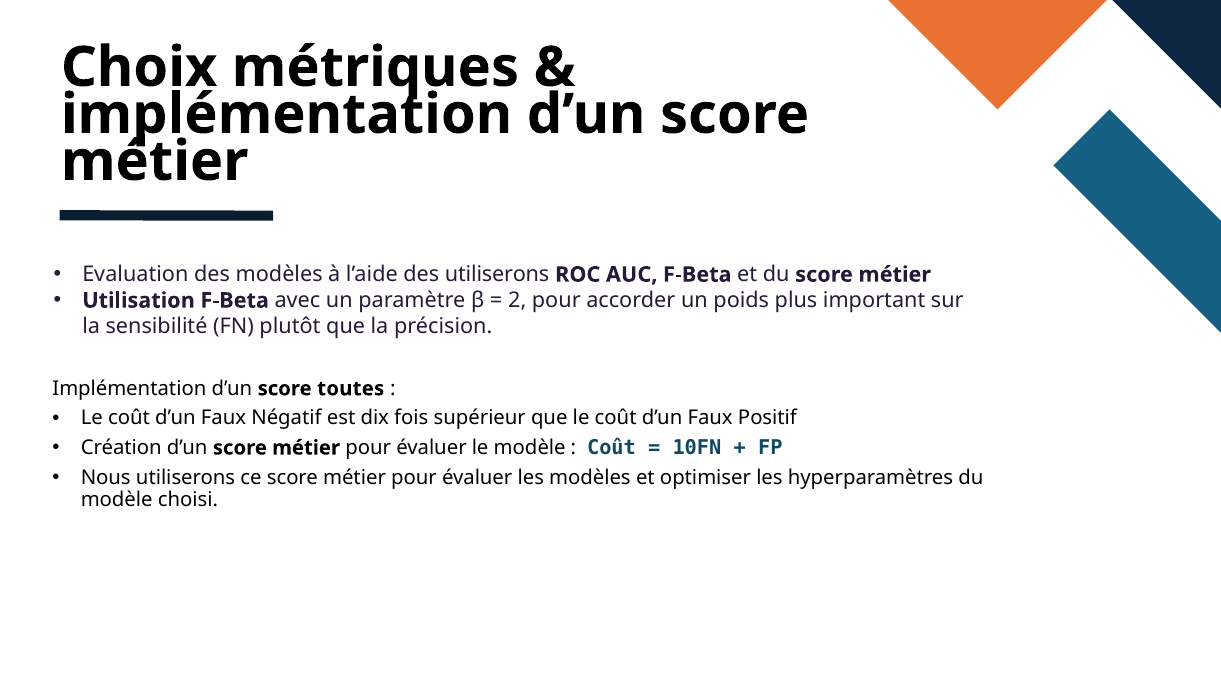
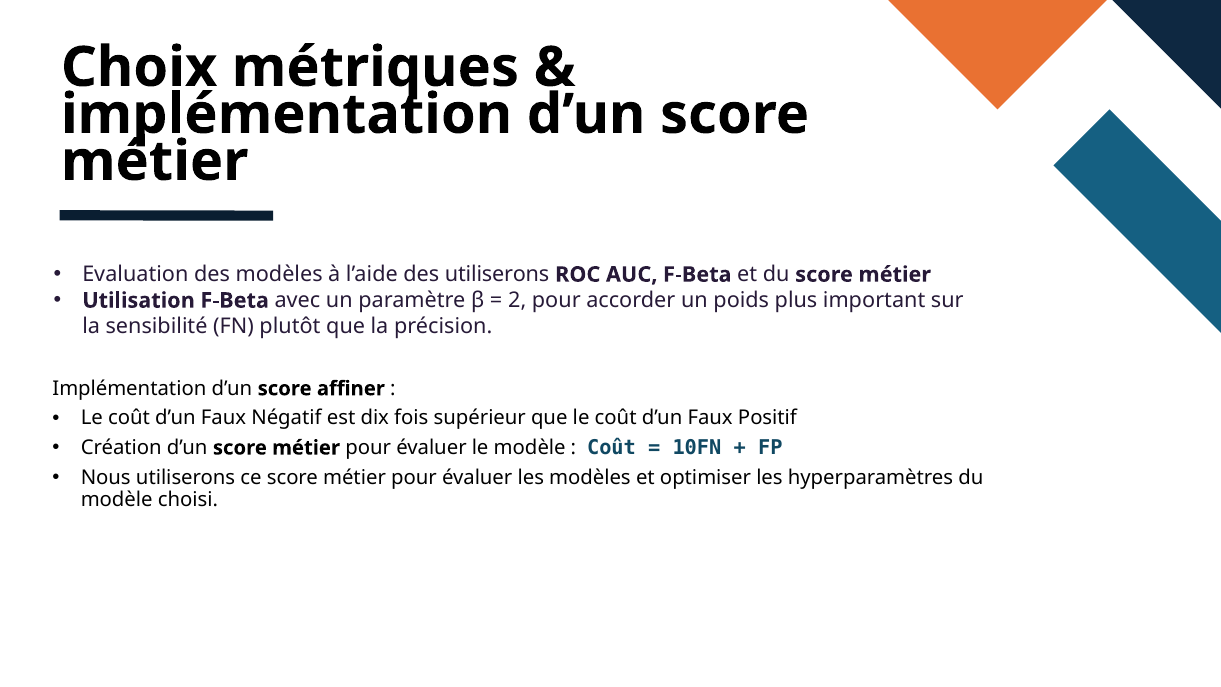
toutes: toutes -> affiner
